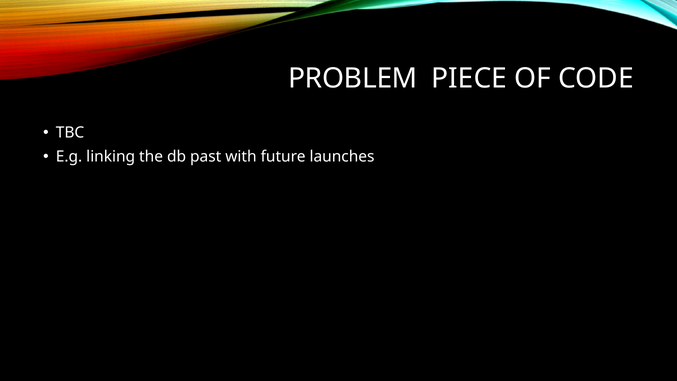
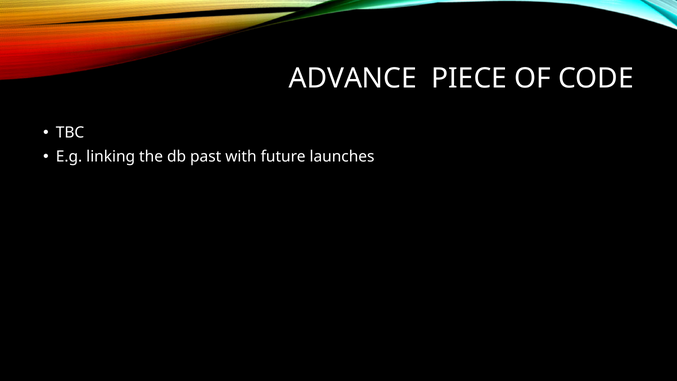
PROBLEM: PROBLEM -> ADVANCE
